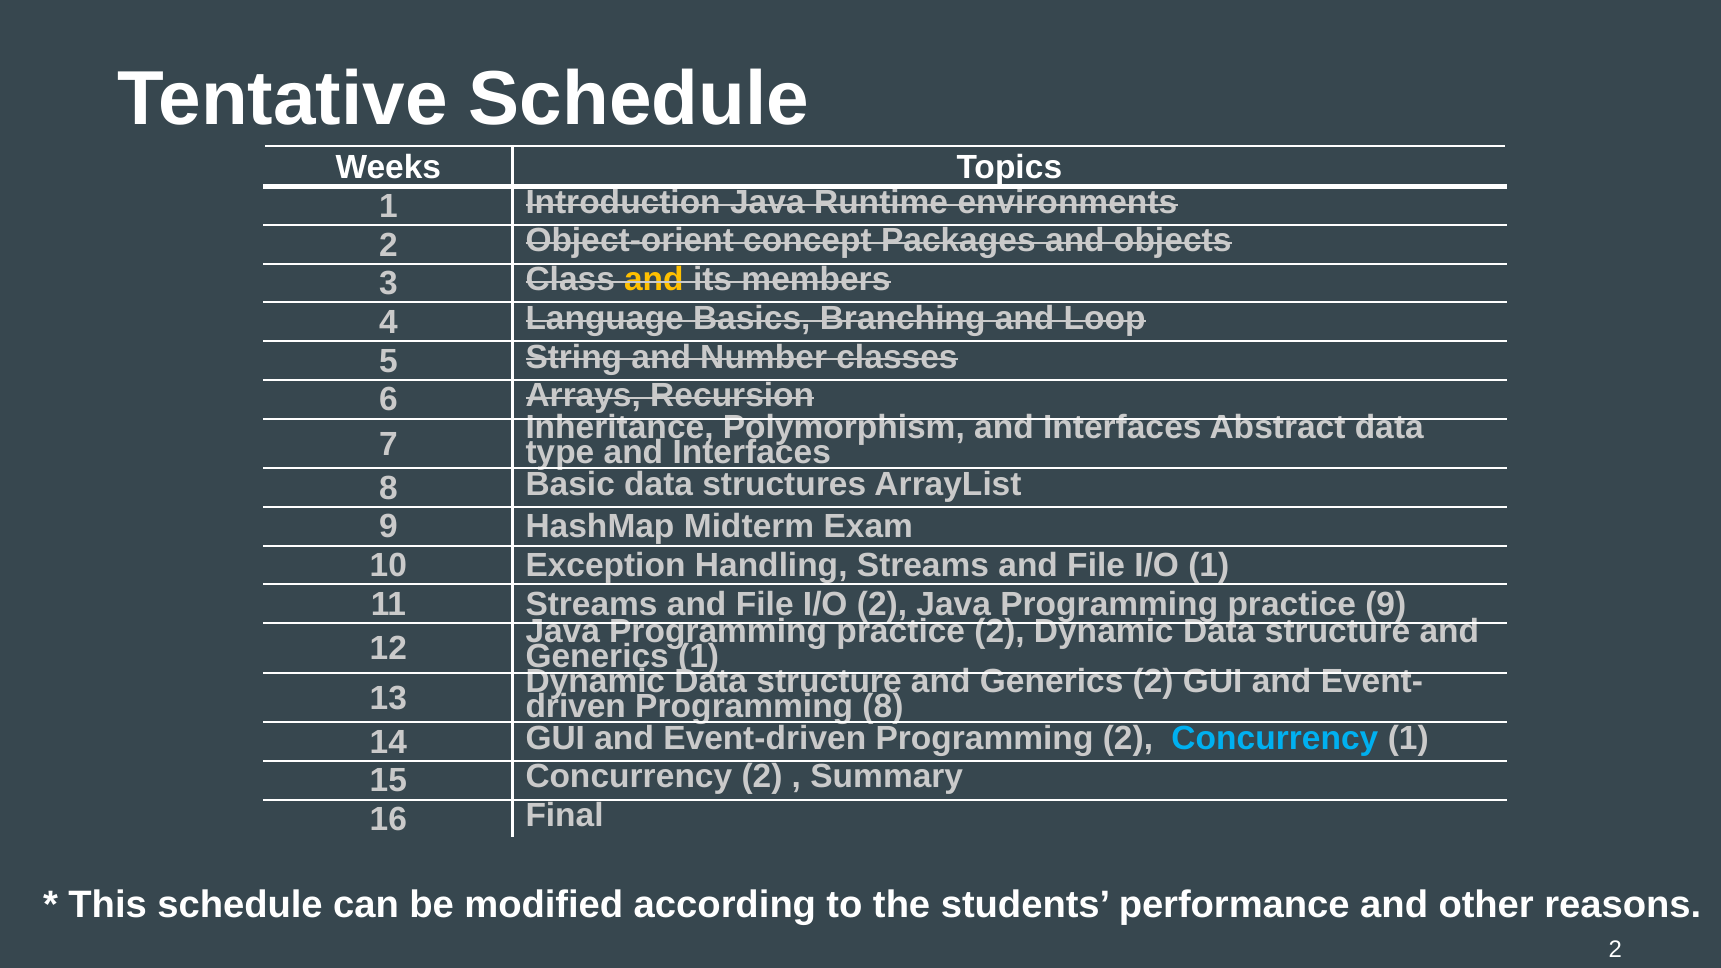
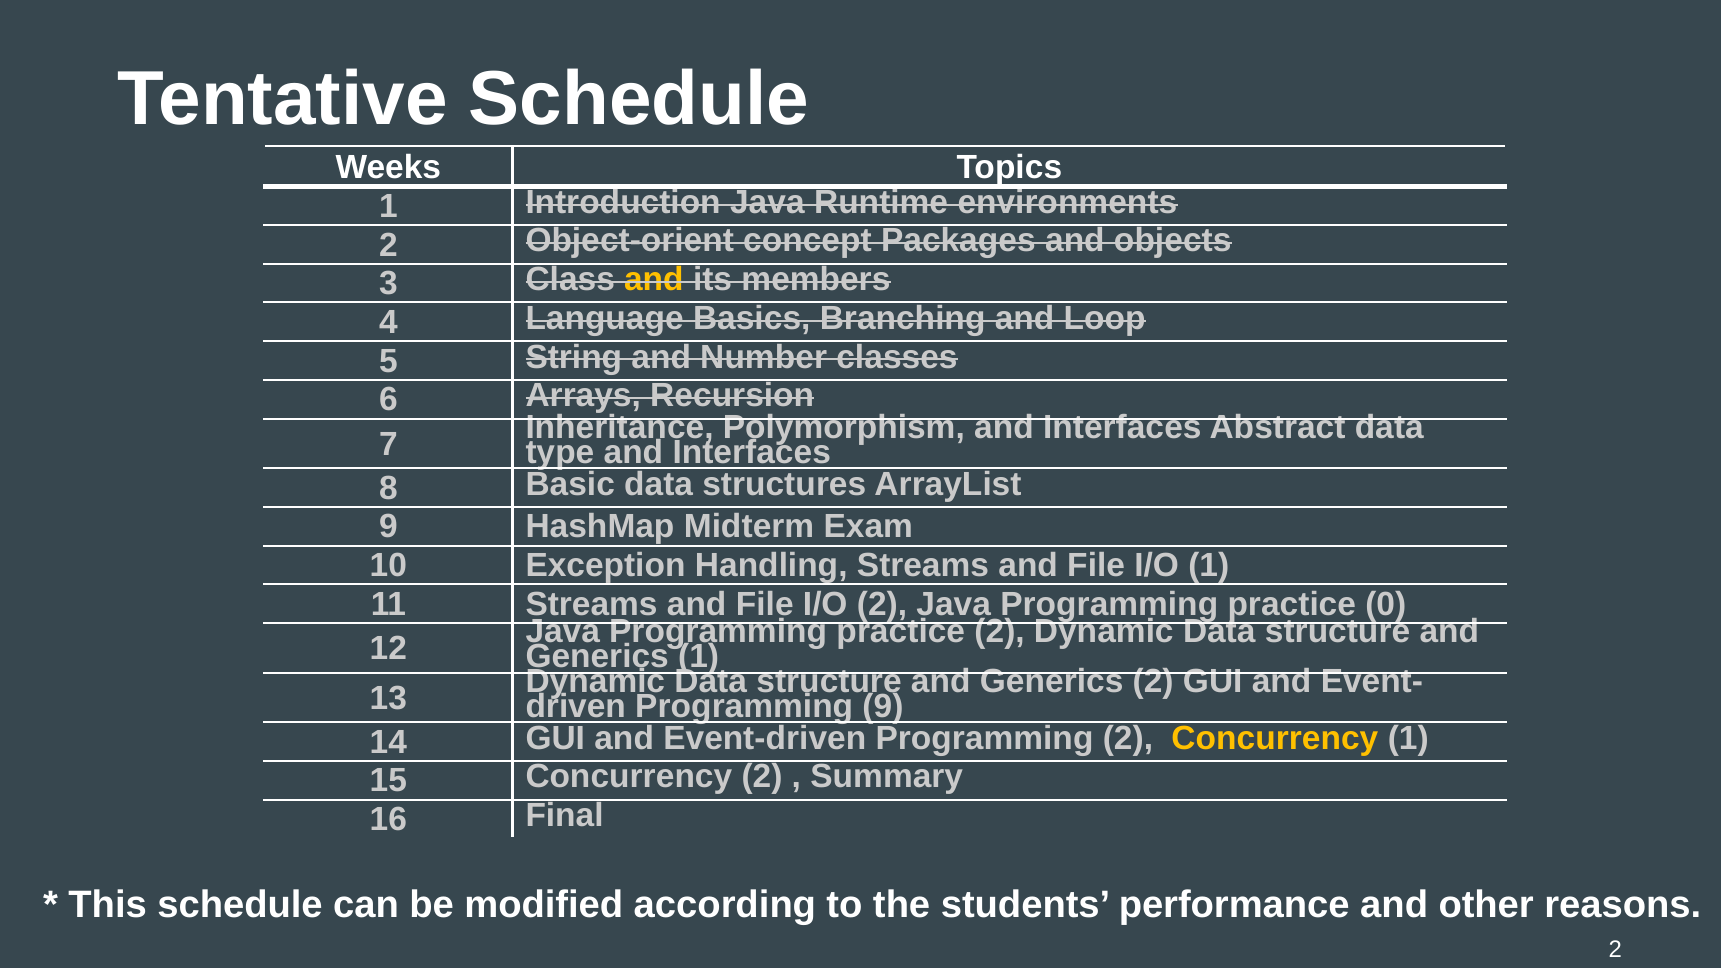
practice 9: 9 -> 0
Programming 8: 8 -> 9
Concurrency at (1275, 738) colour: light blue -> yellow
